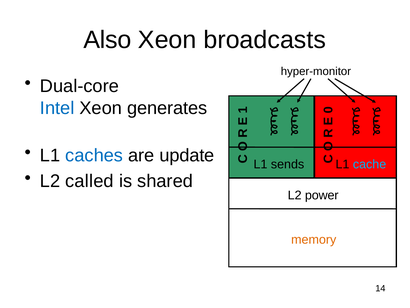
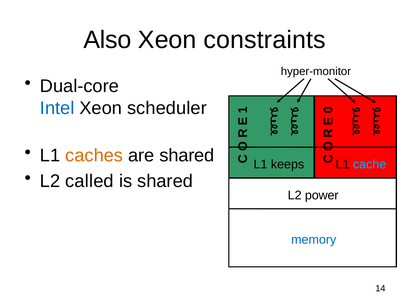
broadcasts: broadcasts -> constraints
generates: generates -> scheduler
caches colour: blue -> orange
are update: update -> shared
sends: sends -> keeps
memory colour: orange -> blue
